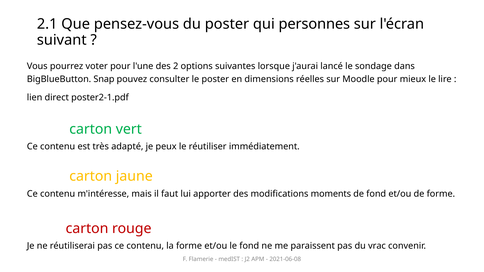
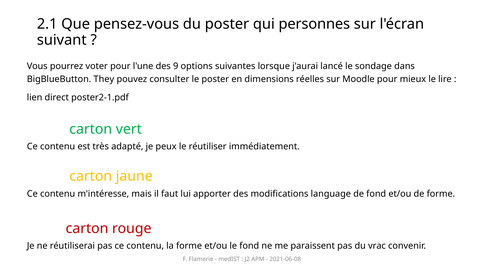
2: 2 -> 9
Snap: Snap -> They
moments: moments -> language
